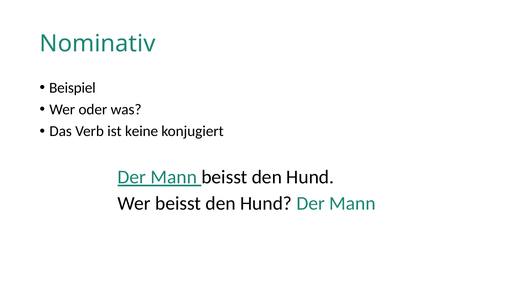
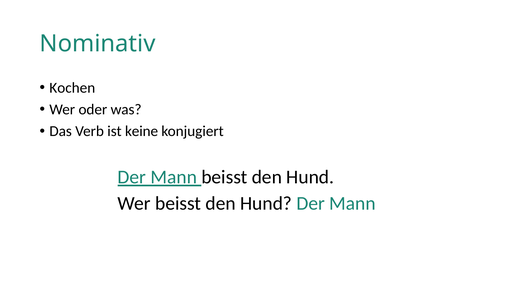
Beispiel: Beispiel -> Kochen
